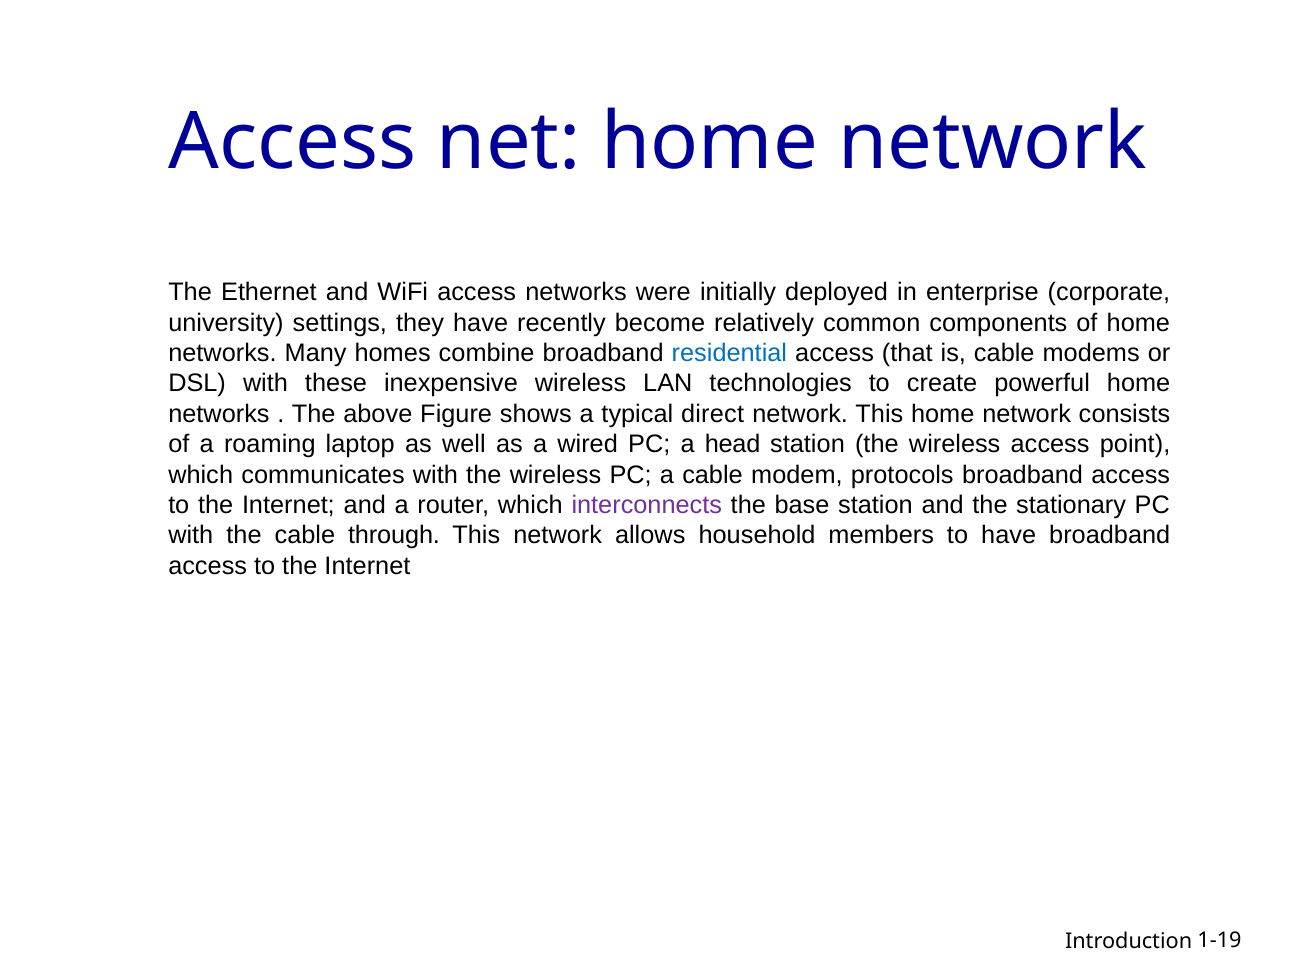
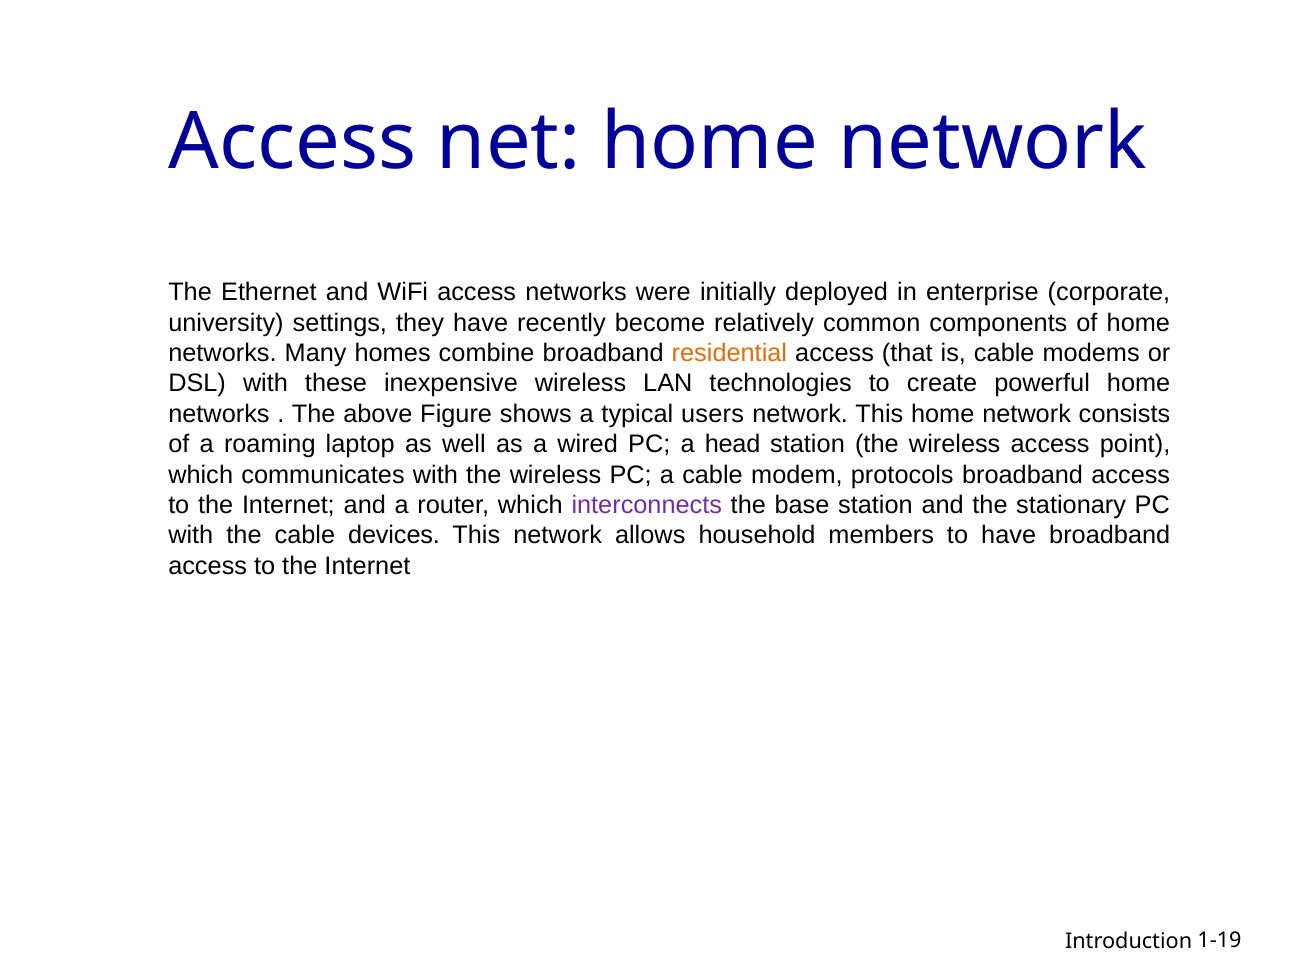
residential colour: blue -> orange
direct: direct -> users
through: through -> devices
